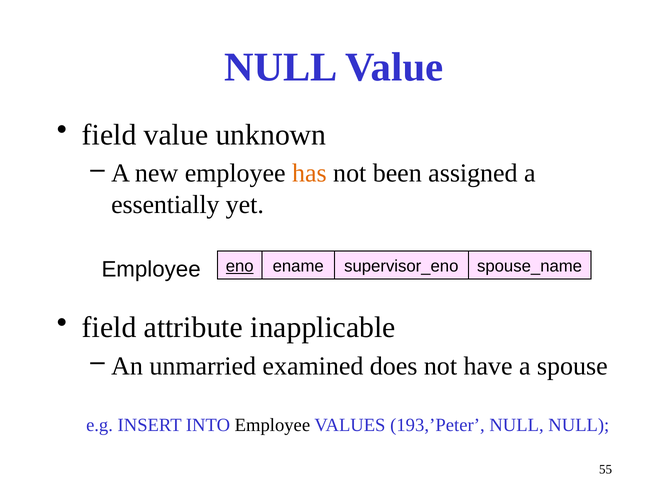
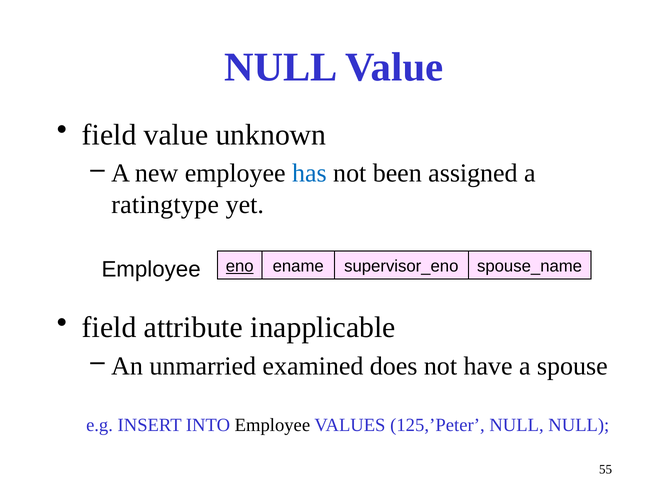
has colour: orange -> blue
essentially: essentially -> ratingtype
193,’Peter: 193,’Peter -> 125,’Peter
